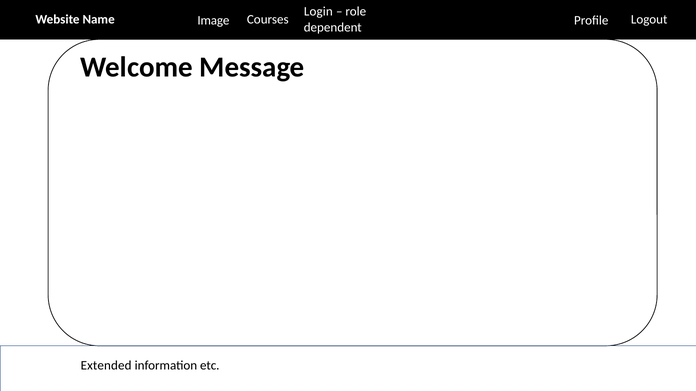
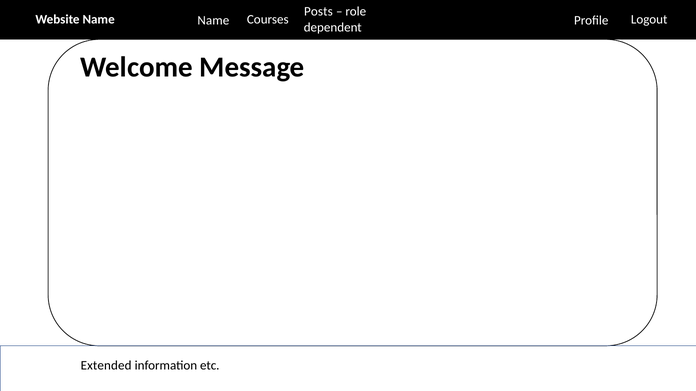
Login: Login -> Posts
Image at (213, 20): Image -> Name
